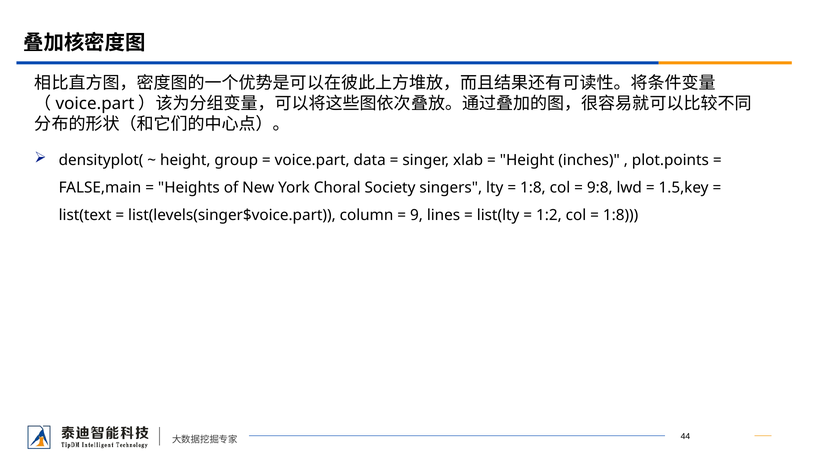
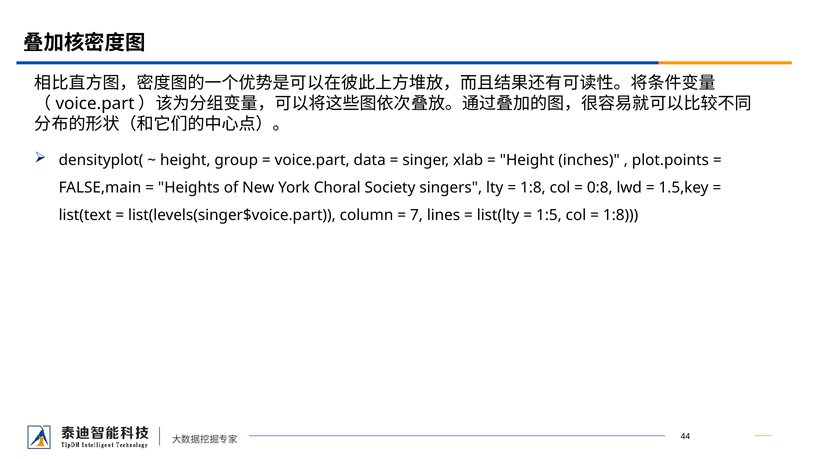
9:8: 9:8 -> 0:8
9: 9 -> 7
1:2: 1:2 -> 1:5
